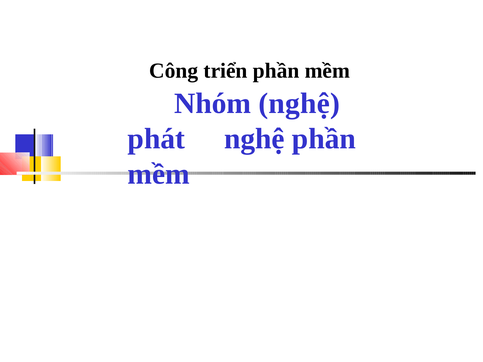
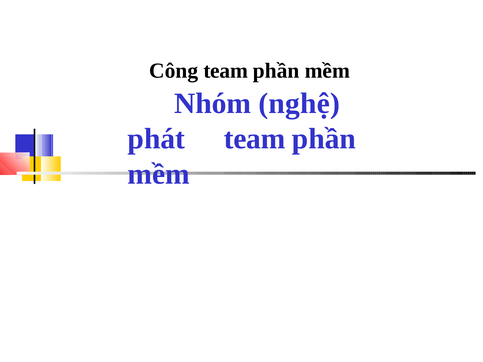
Công triển: triển -> team
phát nghệ: nghệ -> team
